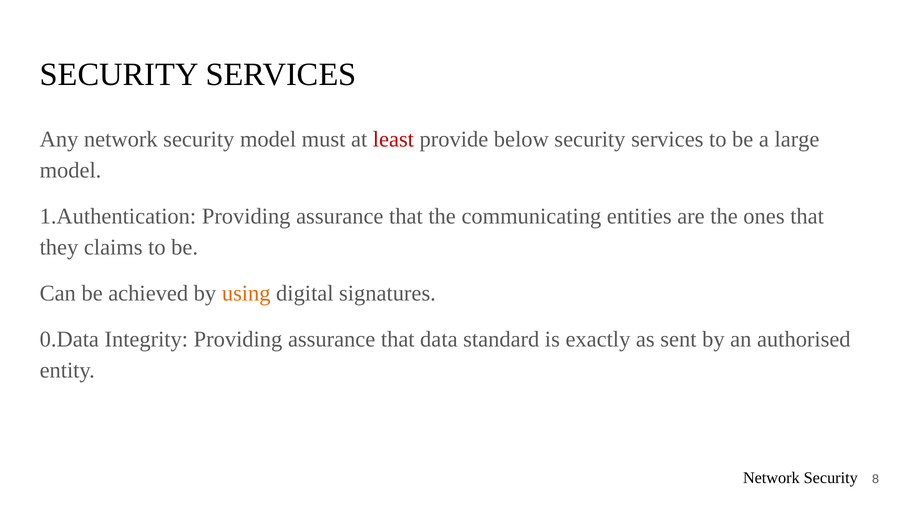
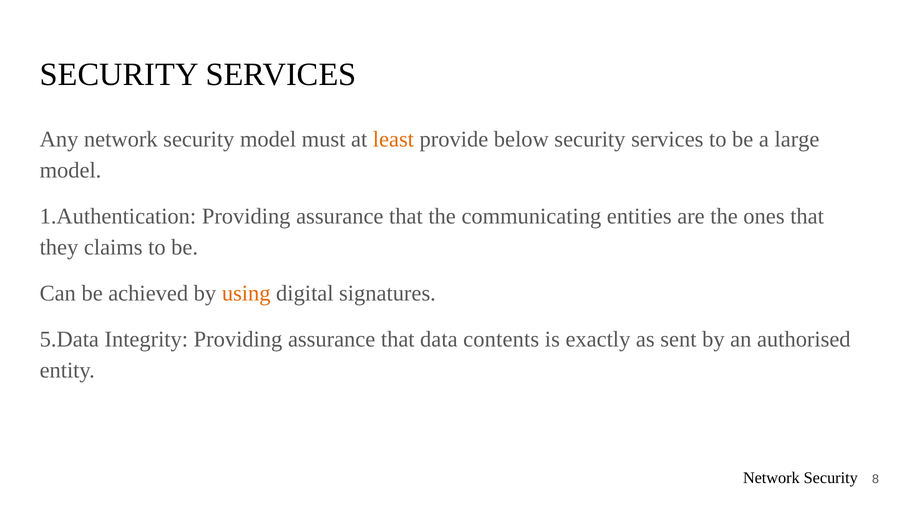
least colour: red -> orange
0.Data: 0.Data -> 5.Data
standard: standard -> contents
